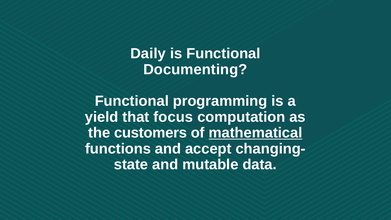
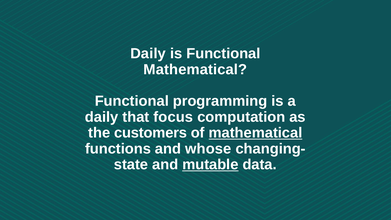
Documenting at (195, 69): Documenting -> Mathematical
yield at (102, 117): yield -> daily
accept: accept -> whose
mutable underline: none -> present
